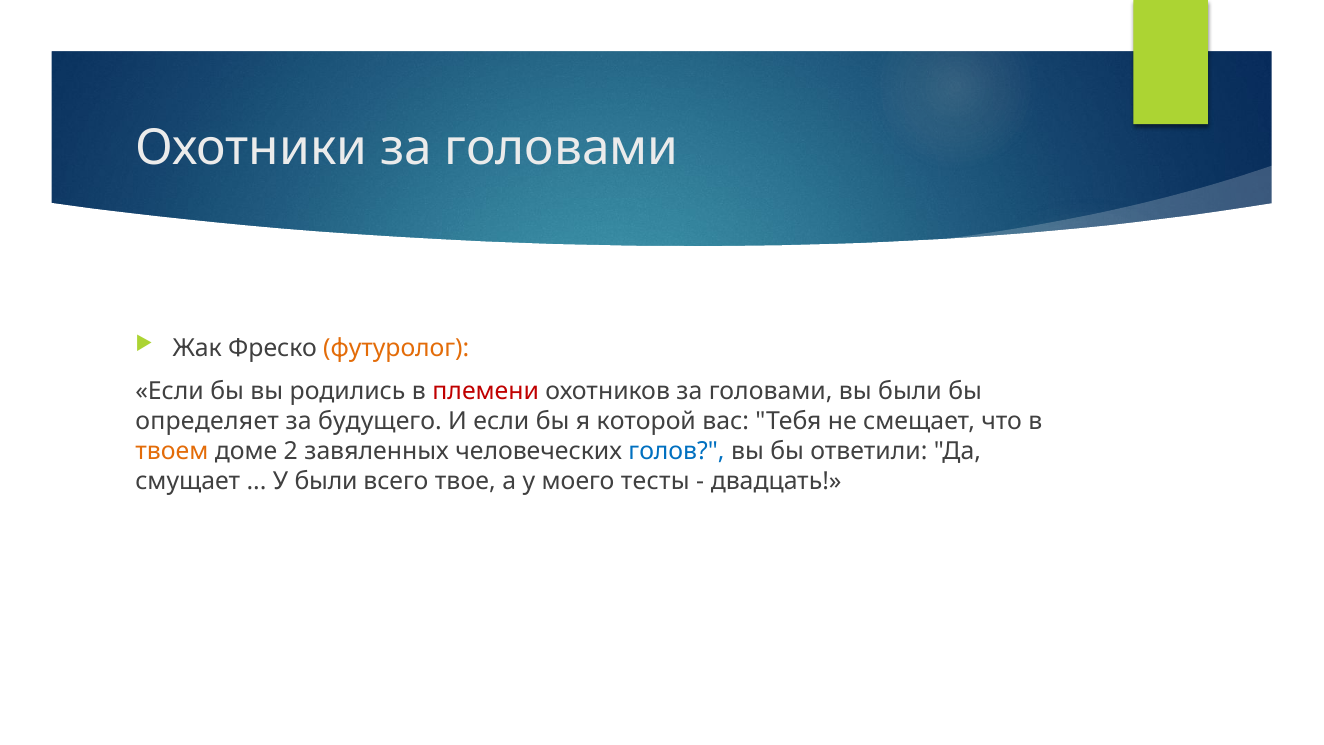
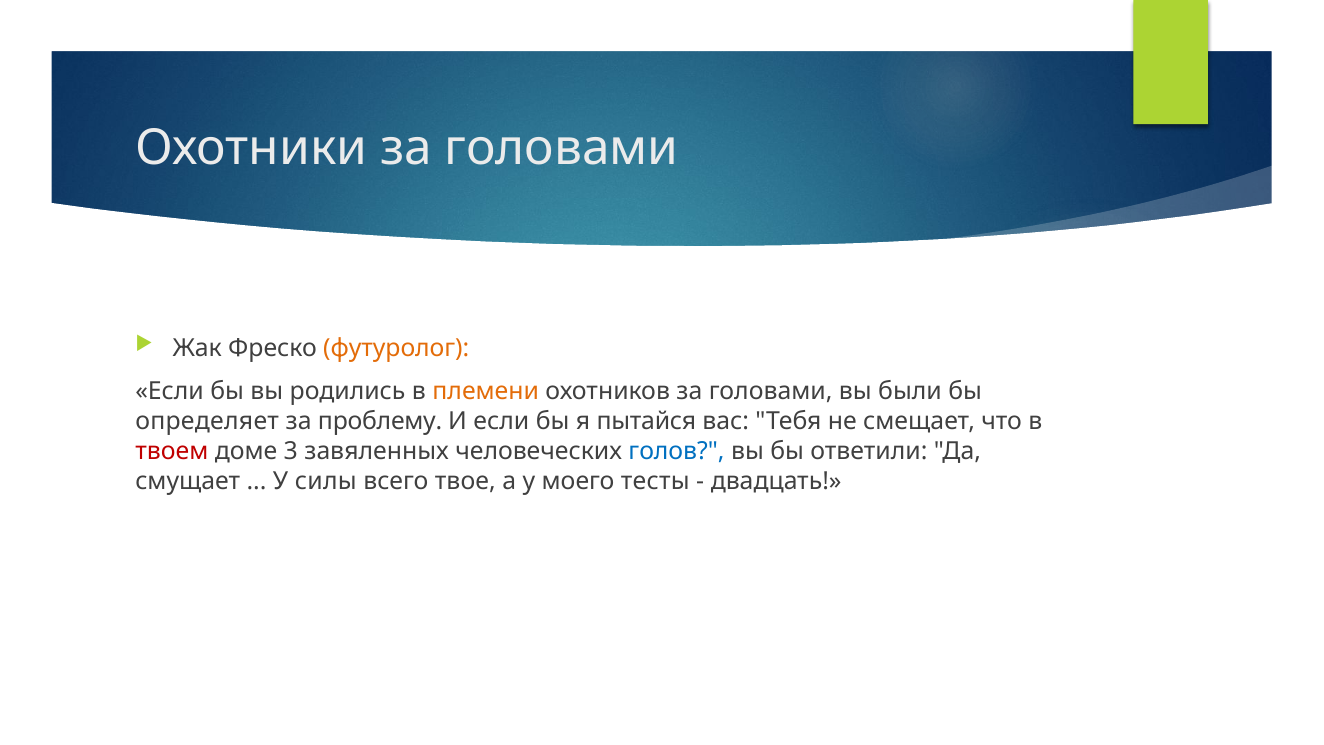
племени colour: red -> orange
будущего: будущего -> проблему
которой: которой -> пытайся
твоем colour: orange -> red
2: 2 -> 3
У были: были -> силы
